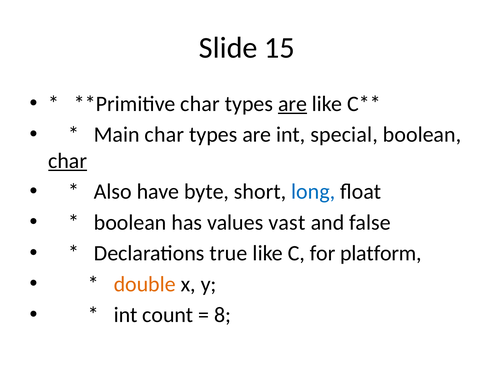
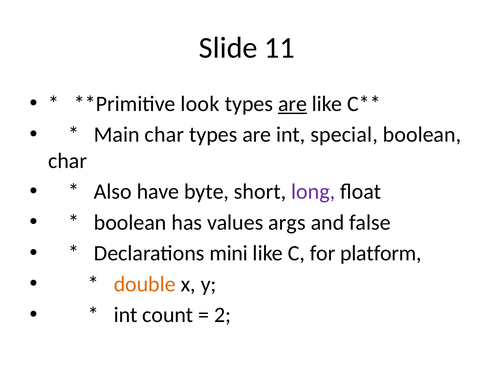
15: 15 -> 11
char at (200, 104): char -> look
char at (68, 161) underline: present -> none
long colour: blue -> purple
vast: vast -> args
true: true -> mini
8: 8 -> 2
